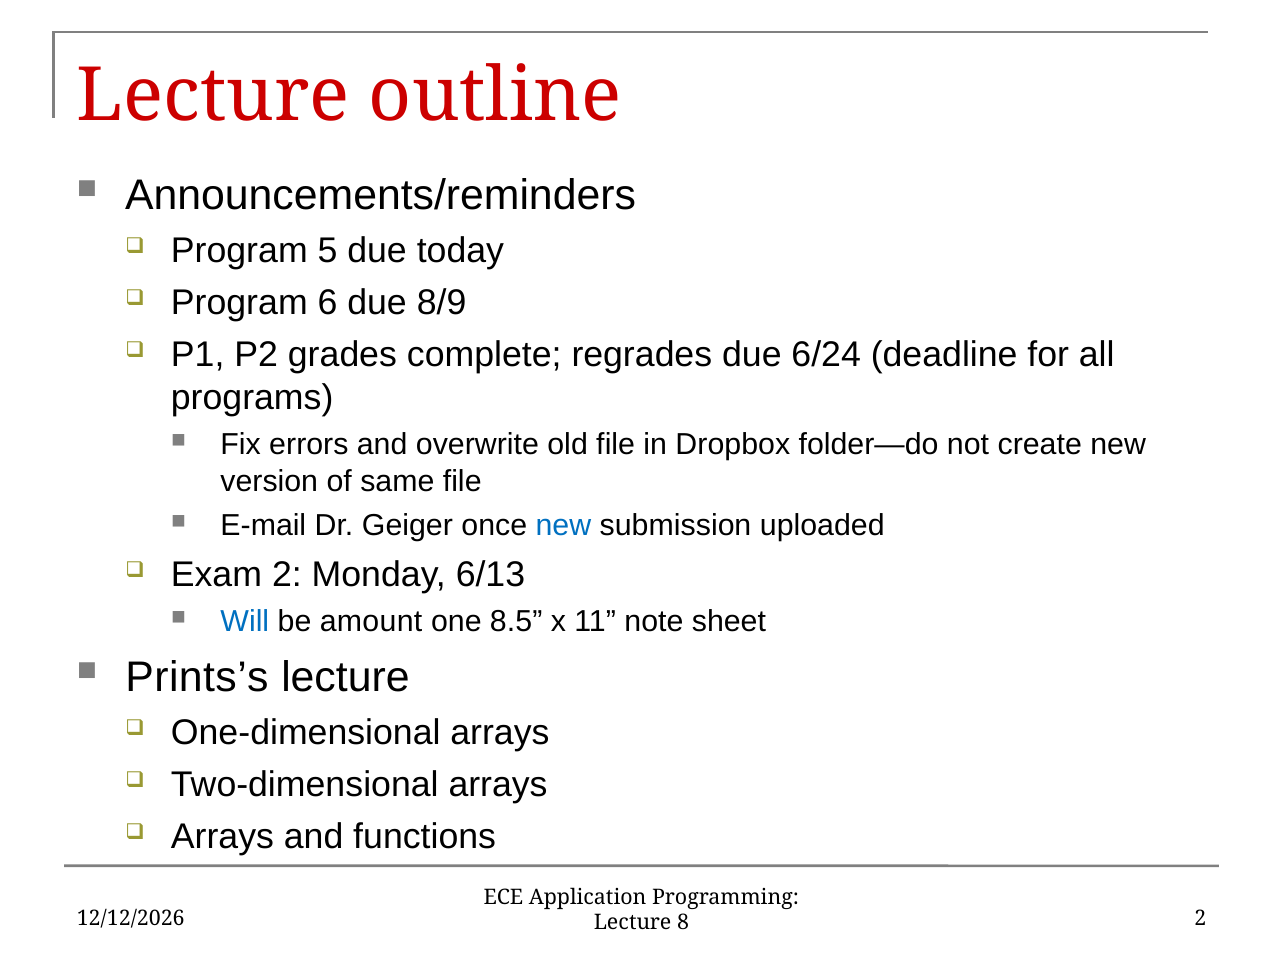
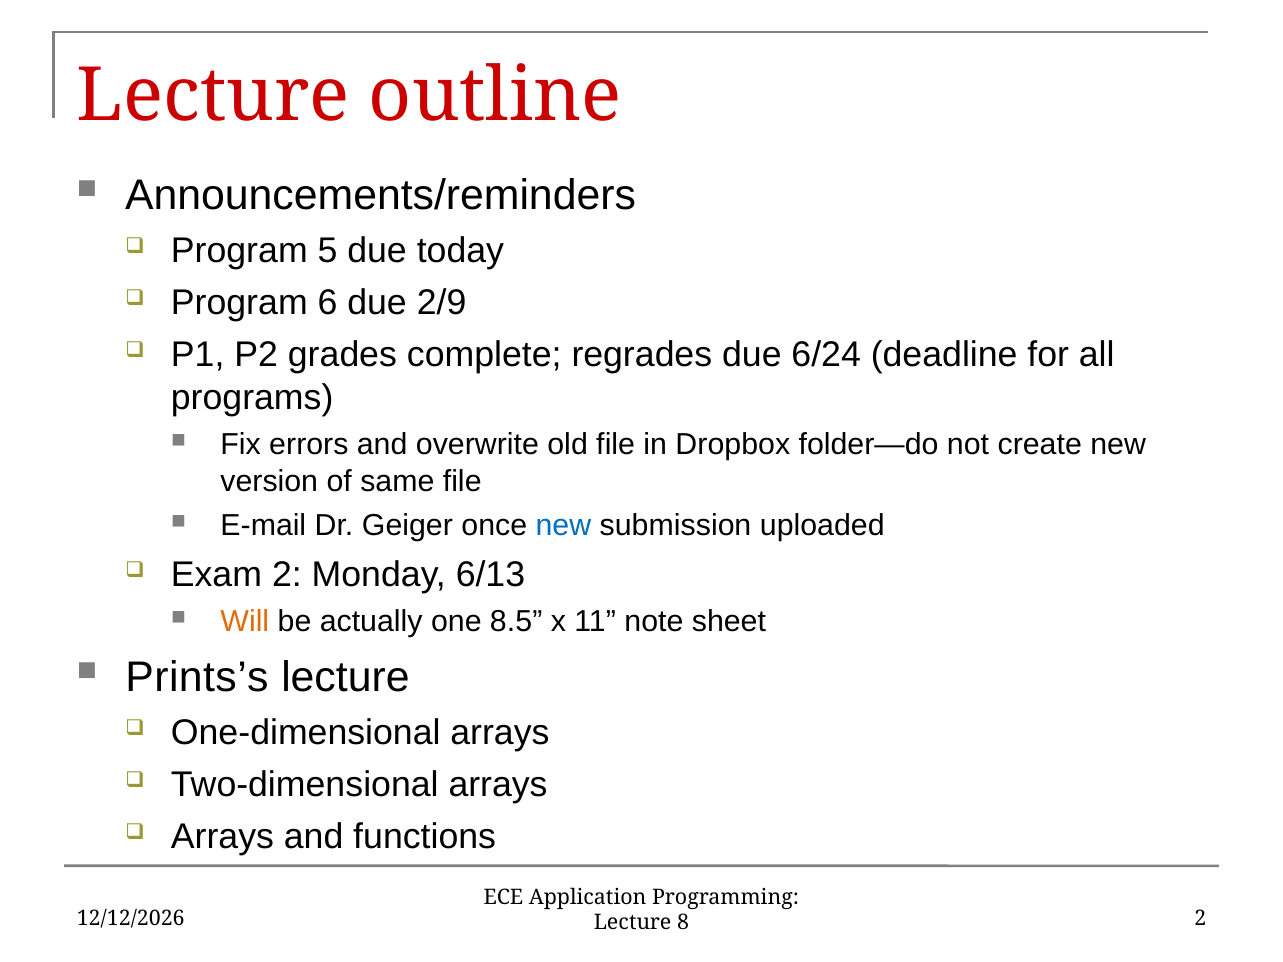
8/9: 8/9 -> 2/9
Will colour: blue -> orange
amount: amount -> actually
